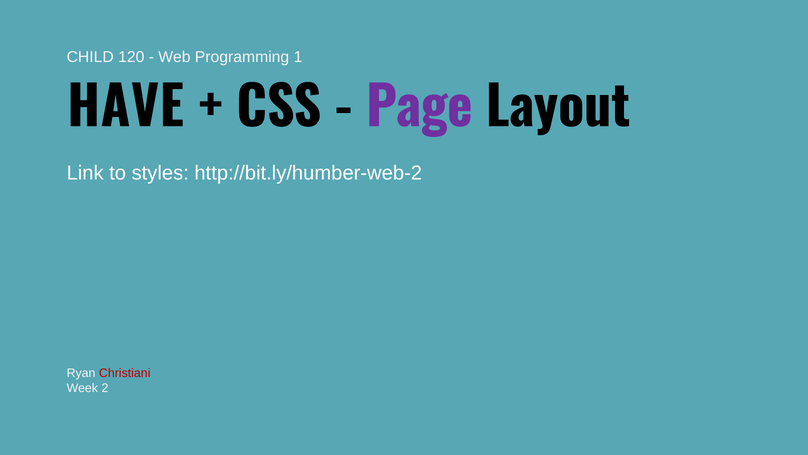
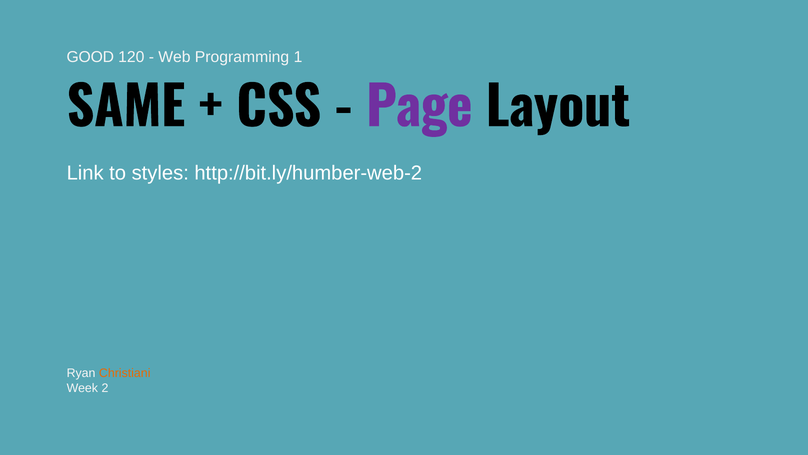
CHILD: CHILD -> GOOD
HAVE: HAVE -> SAME
Christiani colour: red -> orange
